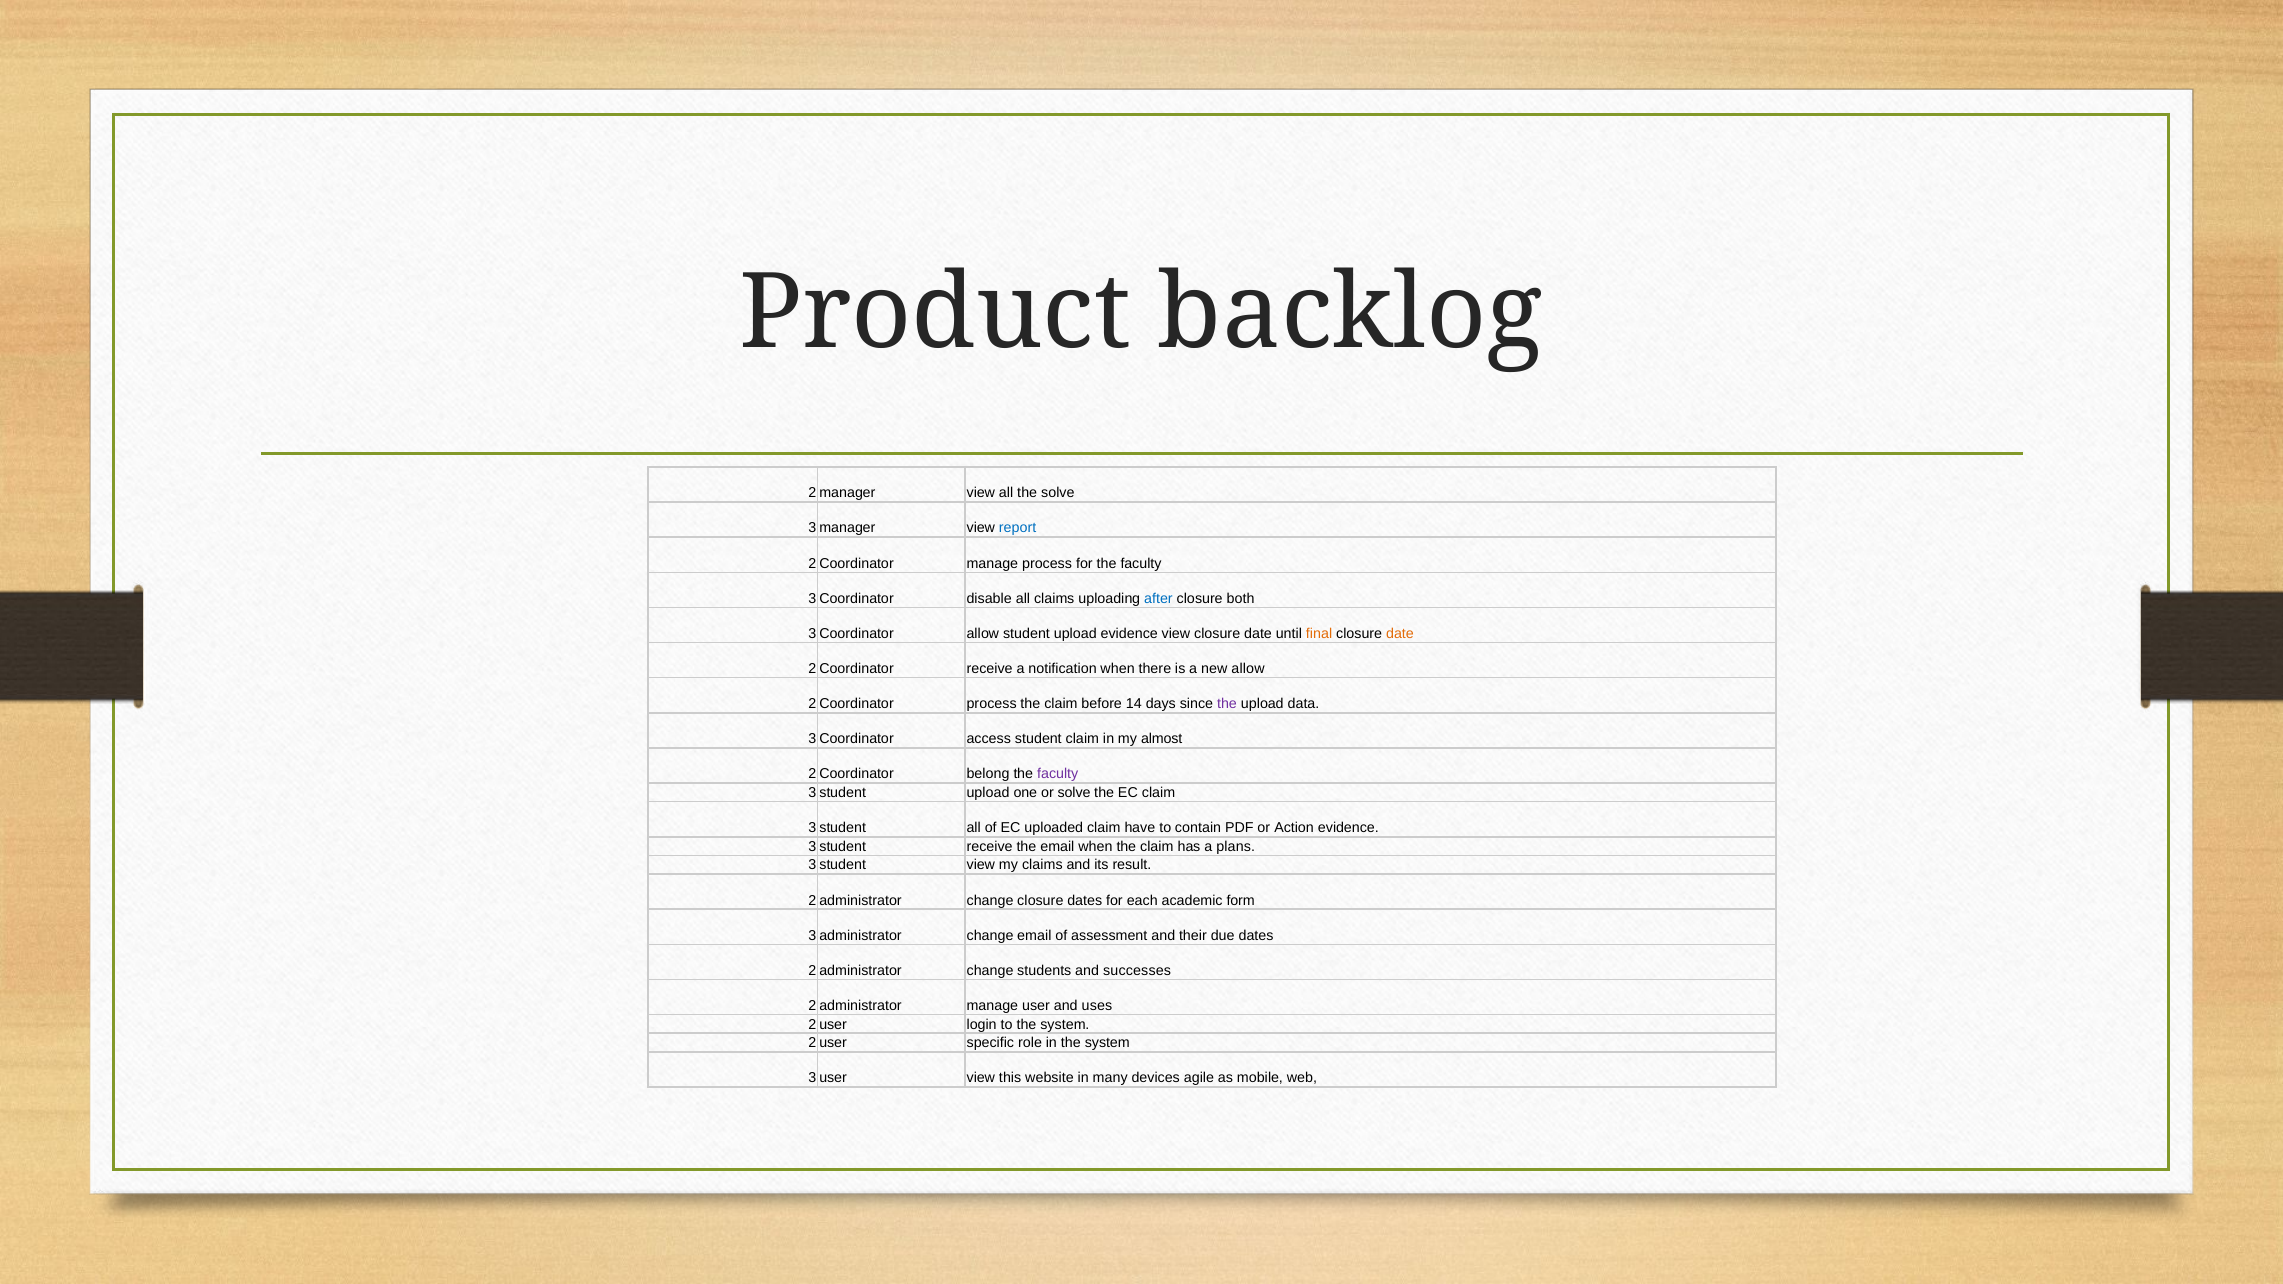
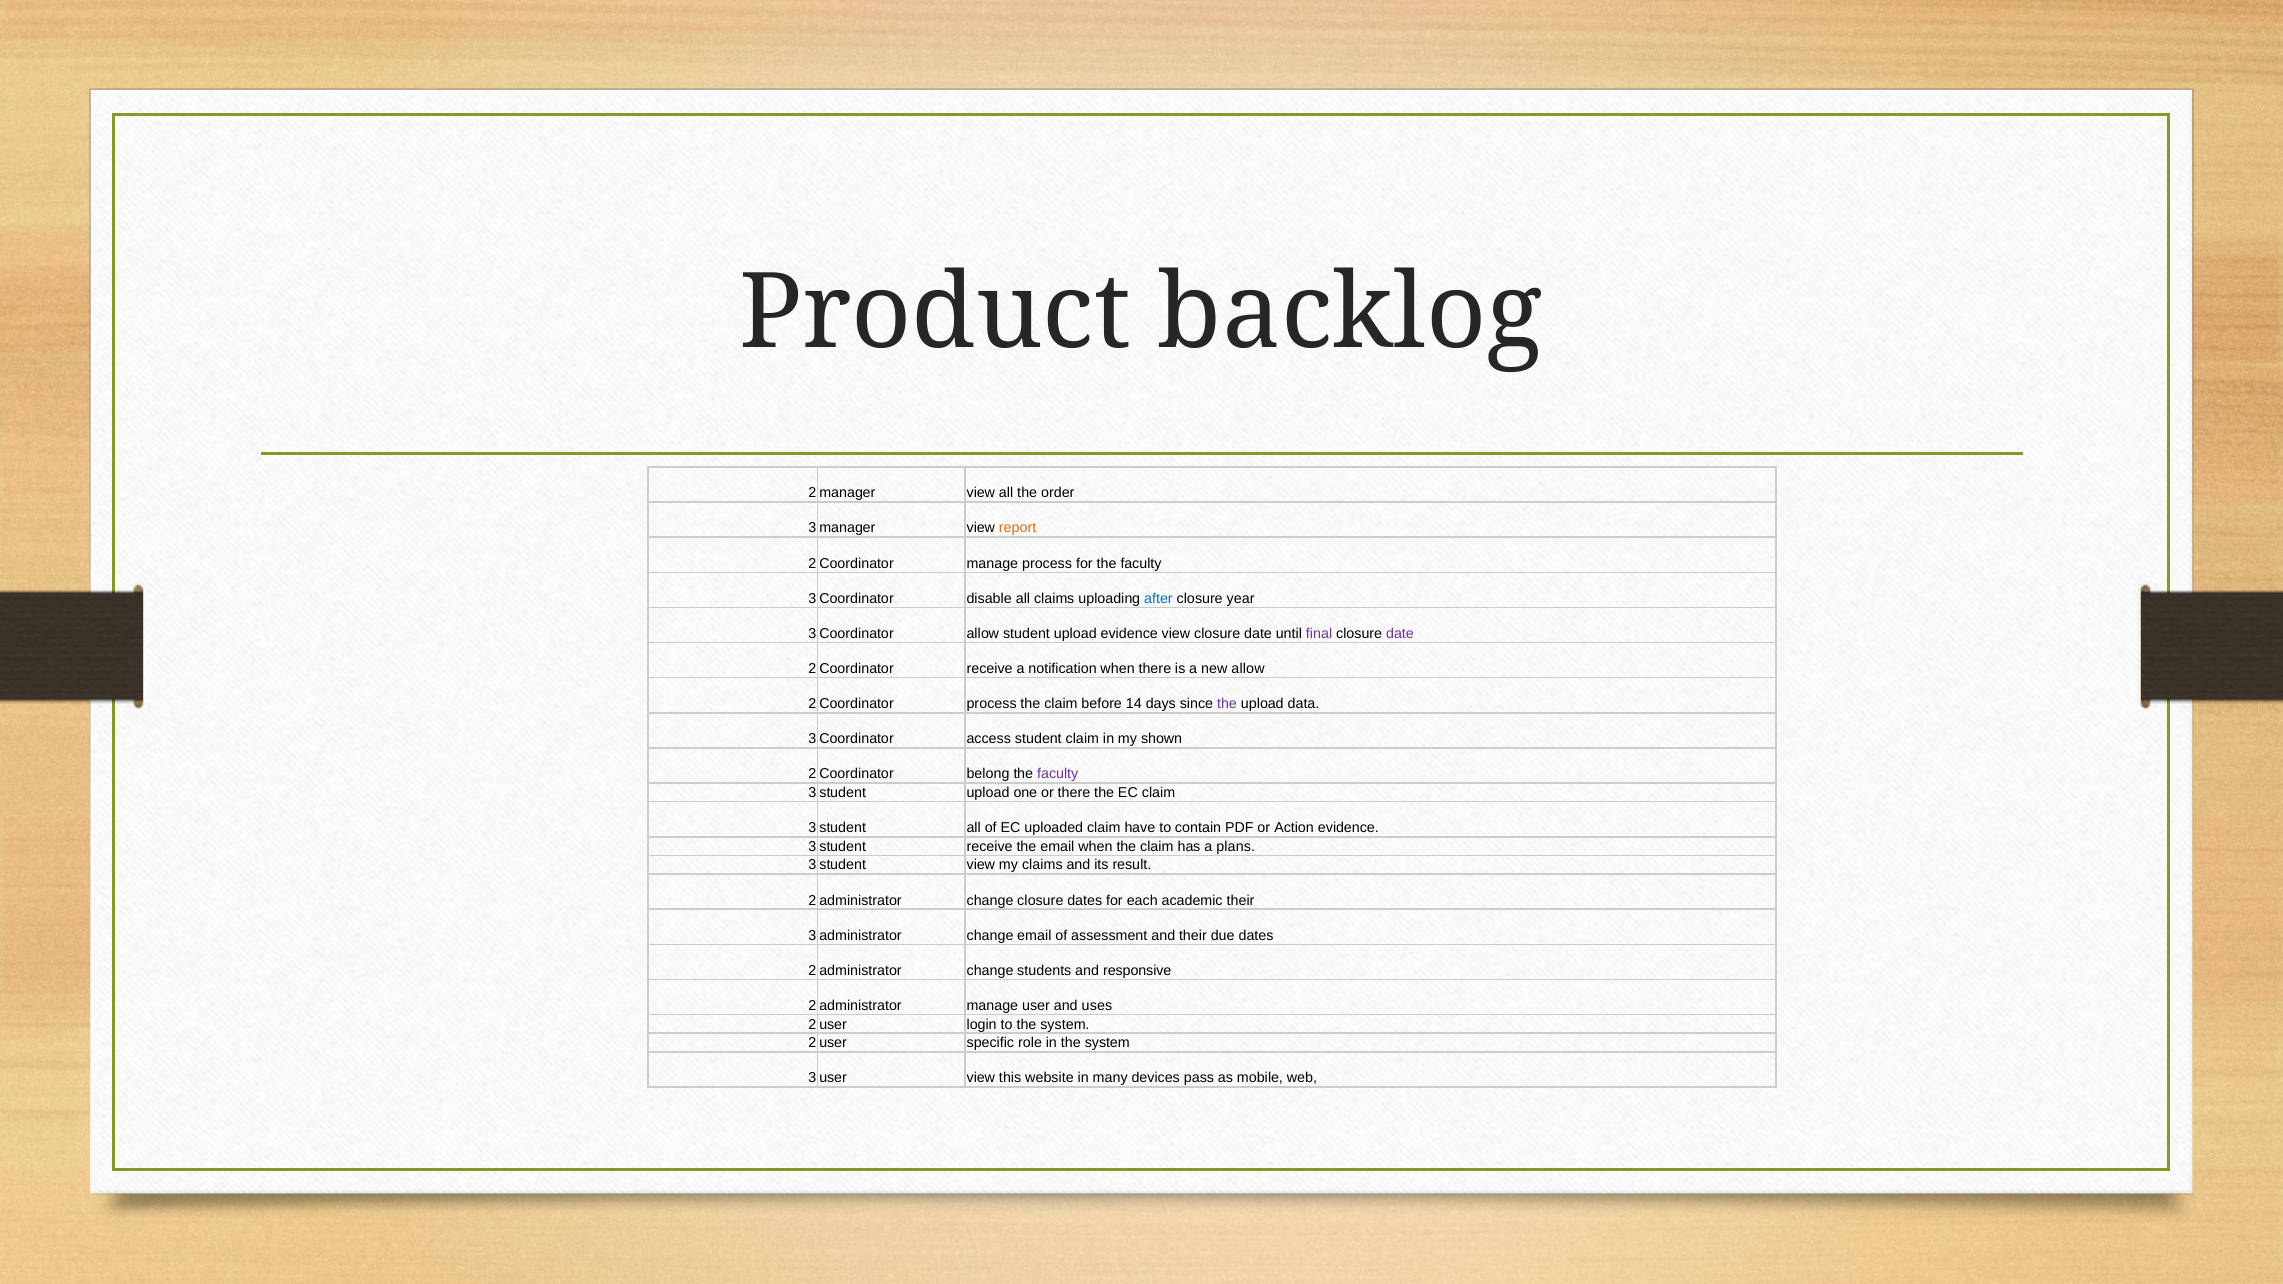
the solve: solve -> order
report colour: blue -> orange
both: both -> year
final colour: orange -> purple
date at (1400, 634) colour: orange -> purple
almost: almost -> shown
or solve: solve -> there
academic form: form -> their
successes: successes -> responsive
agile: agile -> pass
